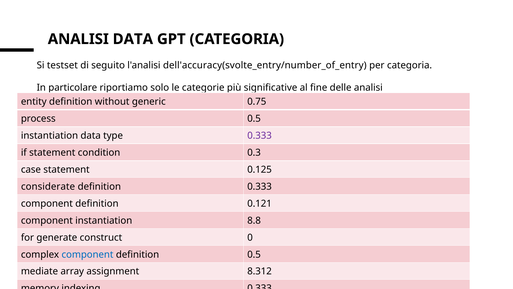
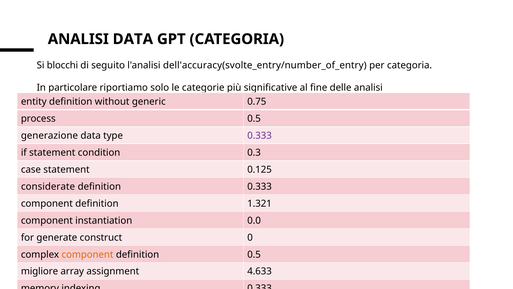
testset: testset -> blocchi
instantiation at (49, 135): instantiation -> generazione
0.121: 0.121 -> 1.321
8.8: 8.8 -> 0.0
component at (87, 254) colour: blue -> orange
mediate: mediate -> migliore
8.312: 8.312 -> 4.633
